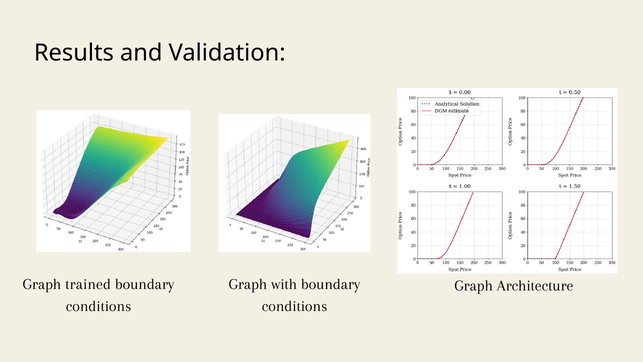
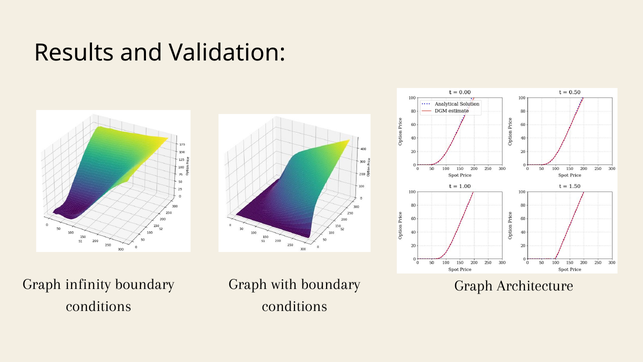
trained: trained -> infinity
